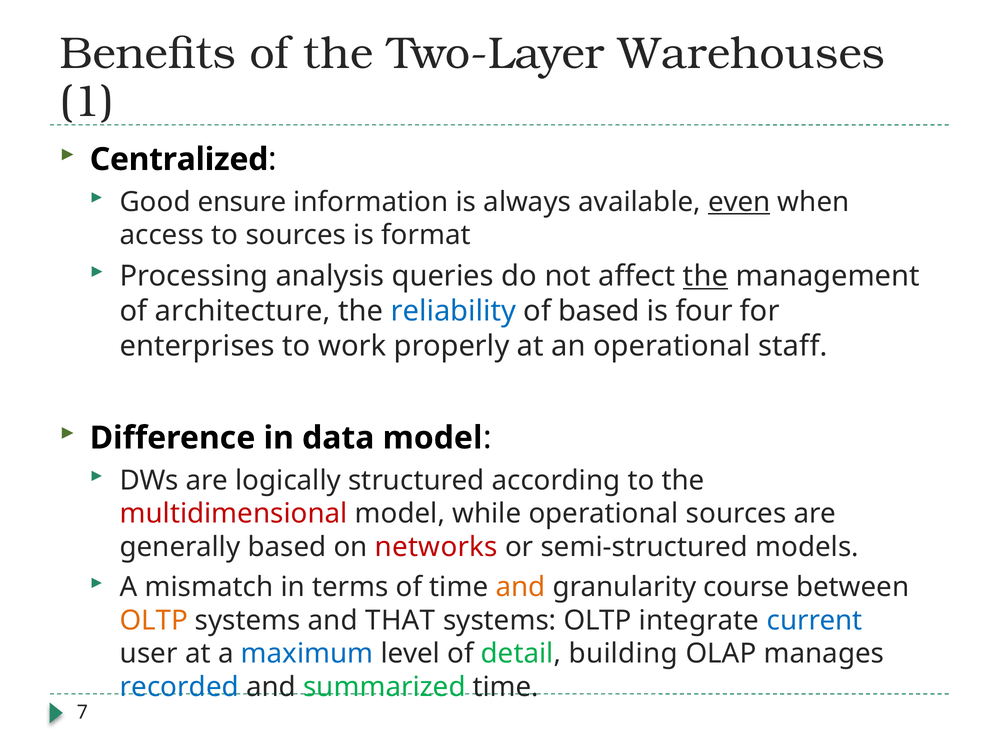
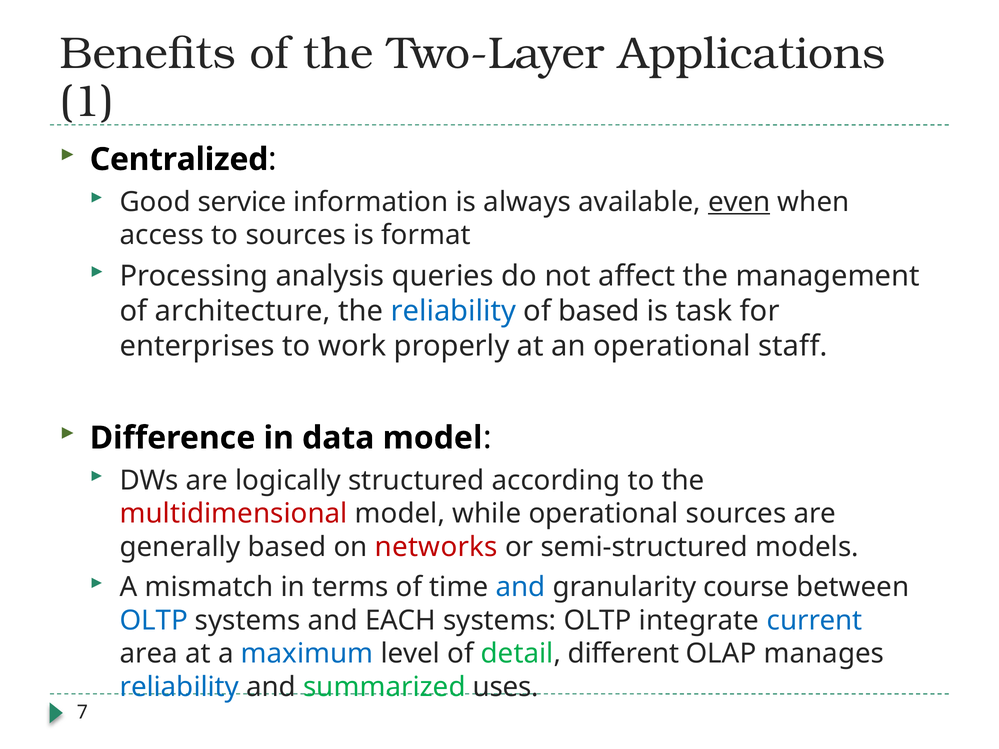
Warehouses: Warehouses -> Applications
ensure: ensure -> service
the at (705, 276) underline: present -> none
four: four -> task
and at (520, 587) colour: orange -> blue
OLTP at (154, 621) colour: orange -> blue
THAT: THAT -> EACH
user: user -> area
building: building -> different
recorded at (179, 687): recorded -> reliability
summarized time: time -> uses
